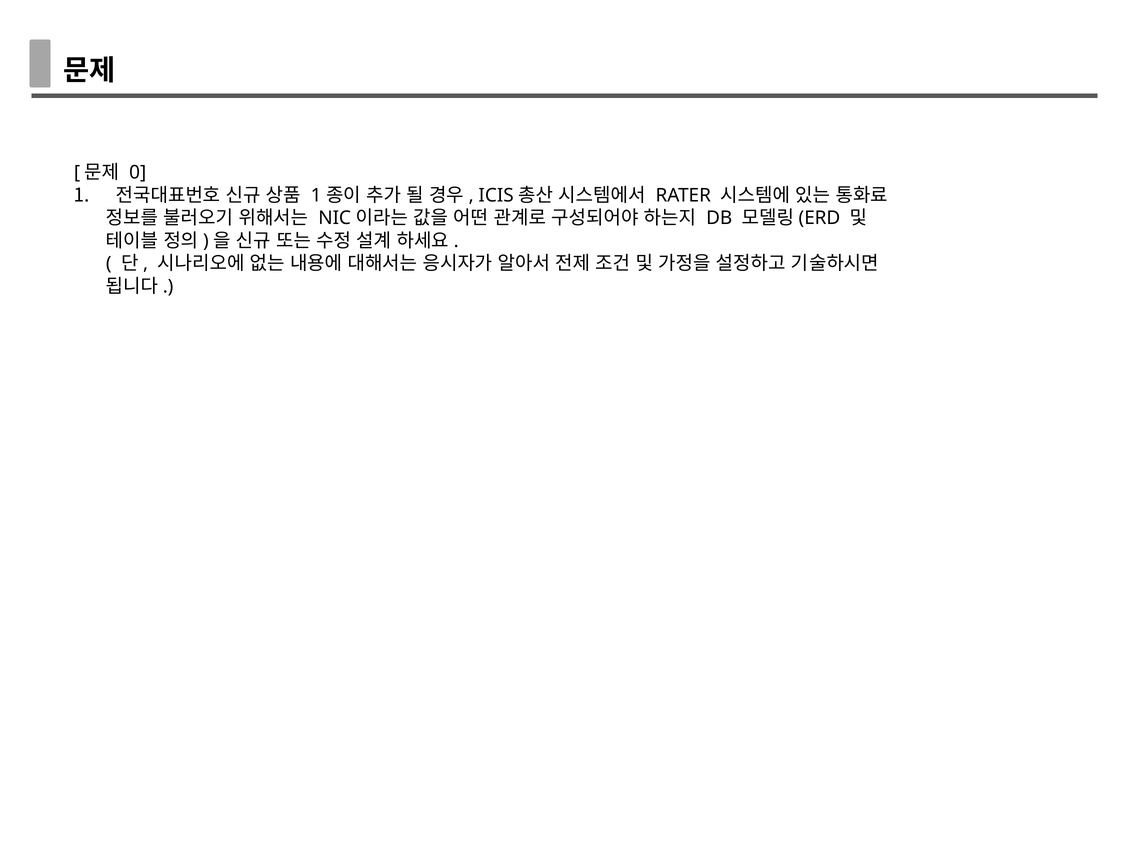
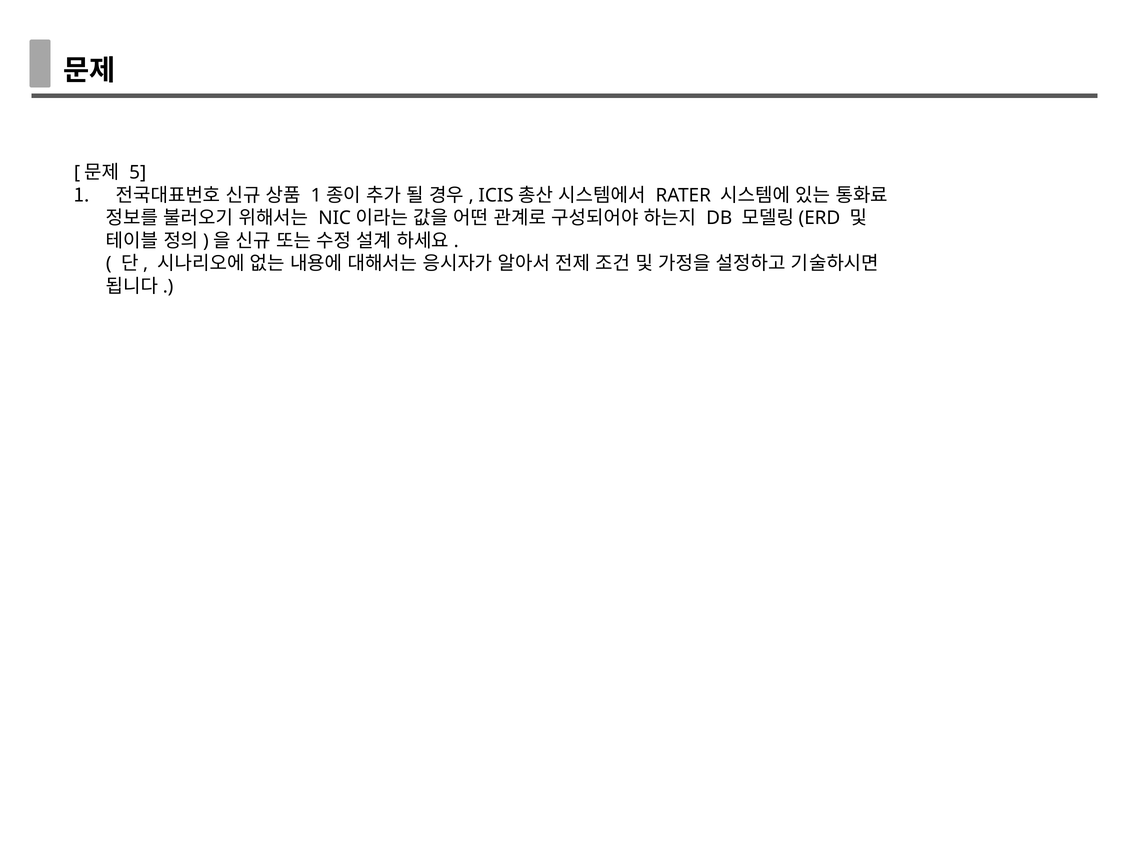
0: 0 -> 5
